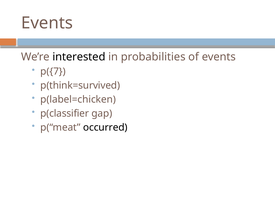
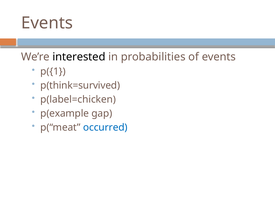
p({7: p({7 -> p({1
p(classifier: p(classifier -> p(example
occurred colour: black -> blue
